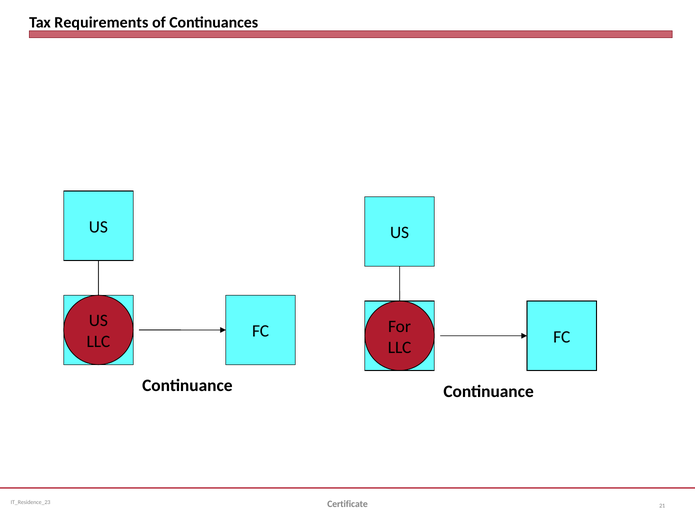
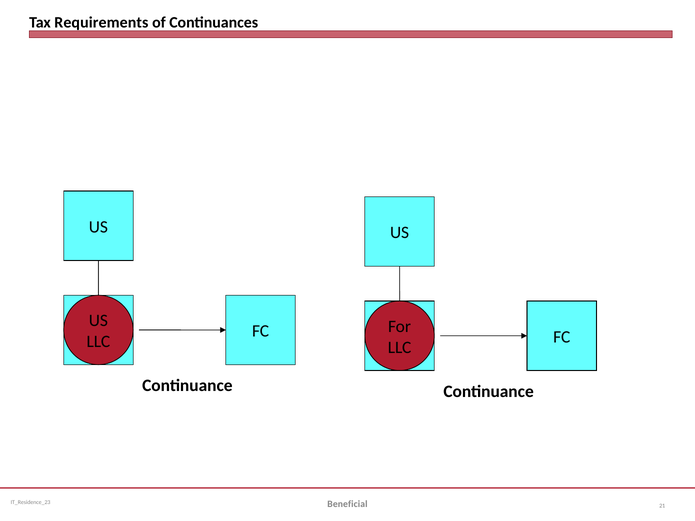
Certificate: Certificate -> Beneficial
